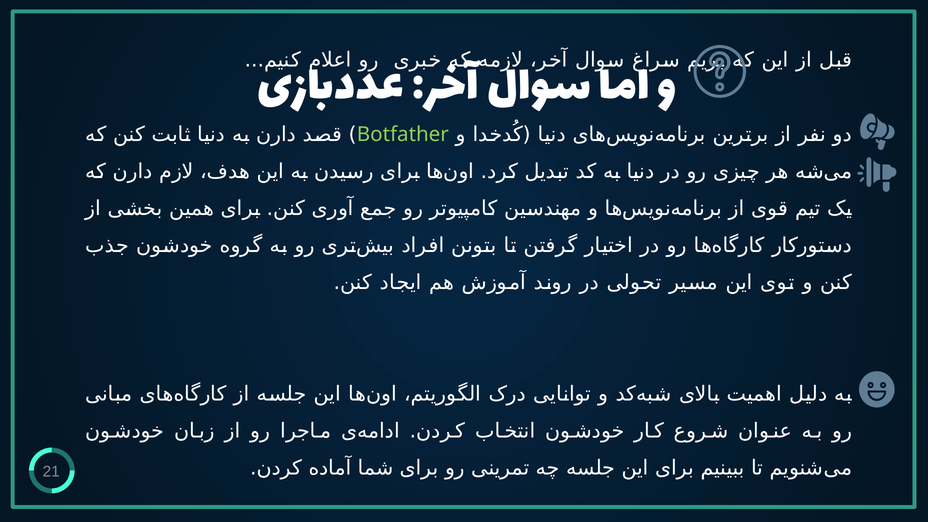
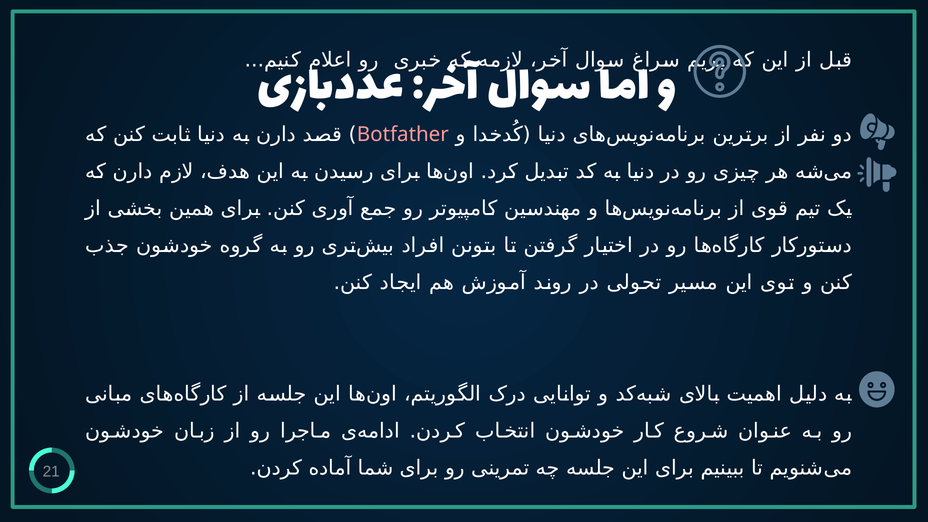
Botfather colour: light green -> pink
